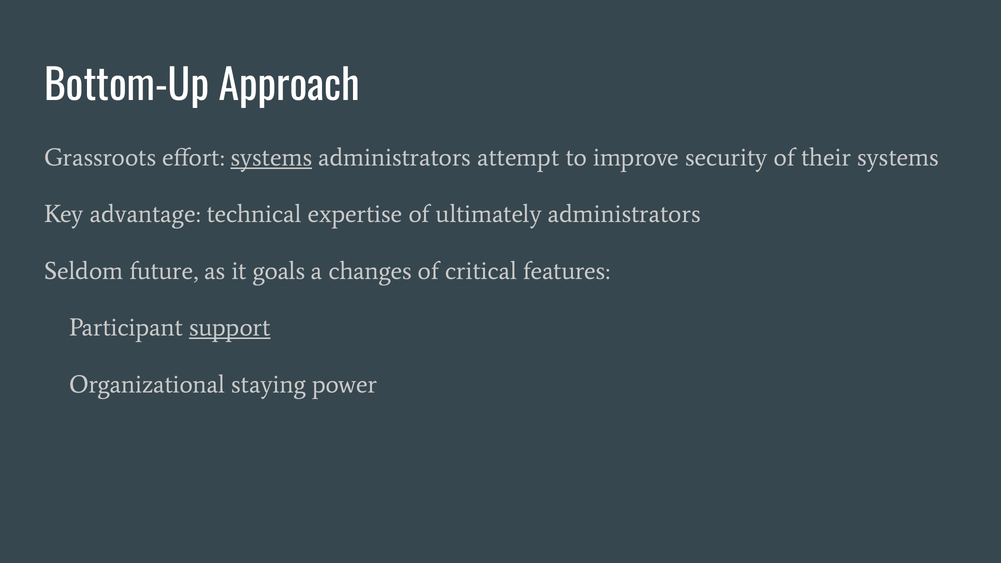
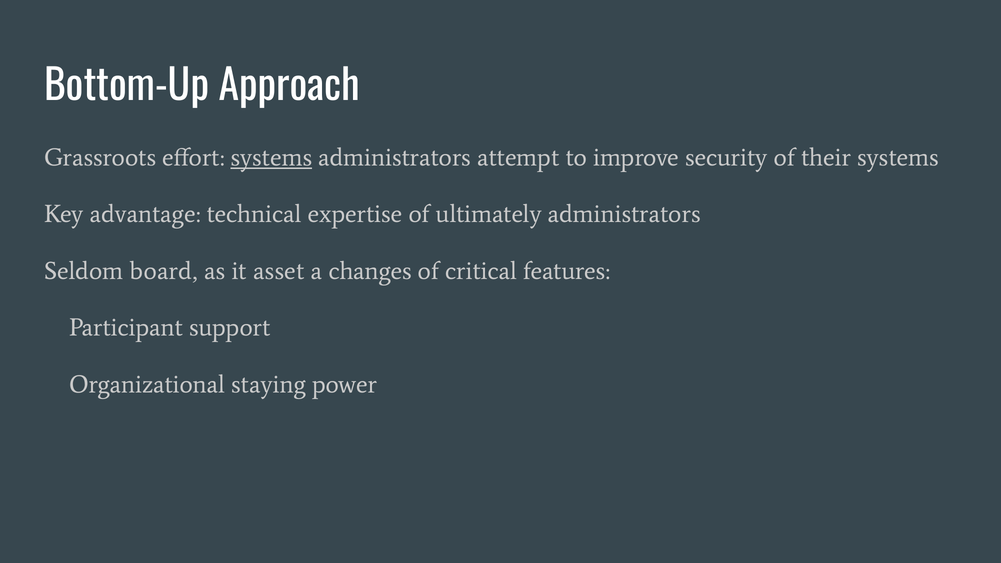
future: future -> board
goals: goals -> asset
support underline: present -> none
